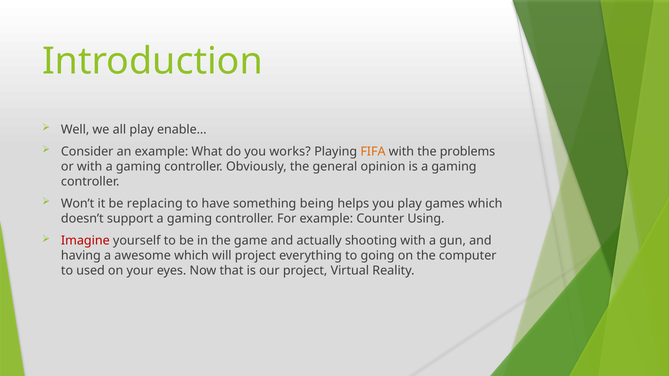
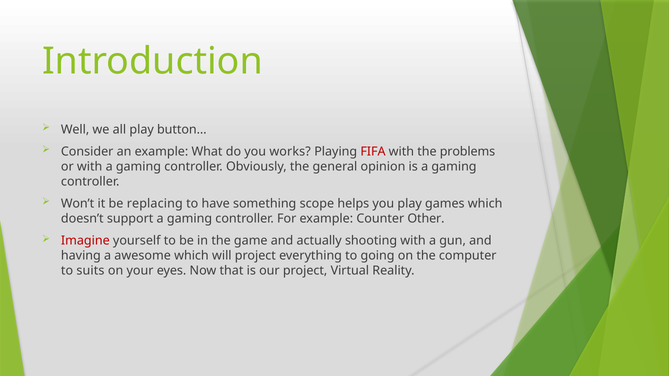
enable…: enable… -> button…
FIFA colour: orange -> red
being: being -> scope
Using: Using -> Other
used: used -> suits
